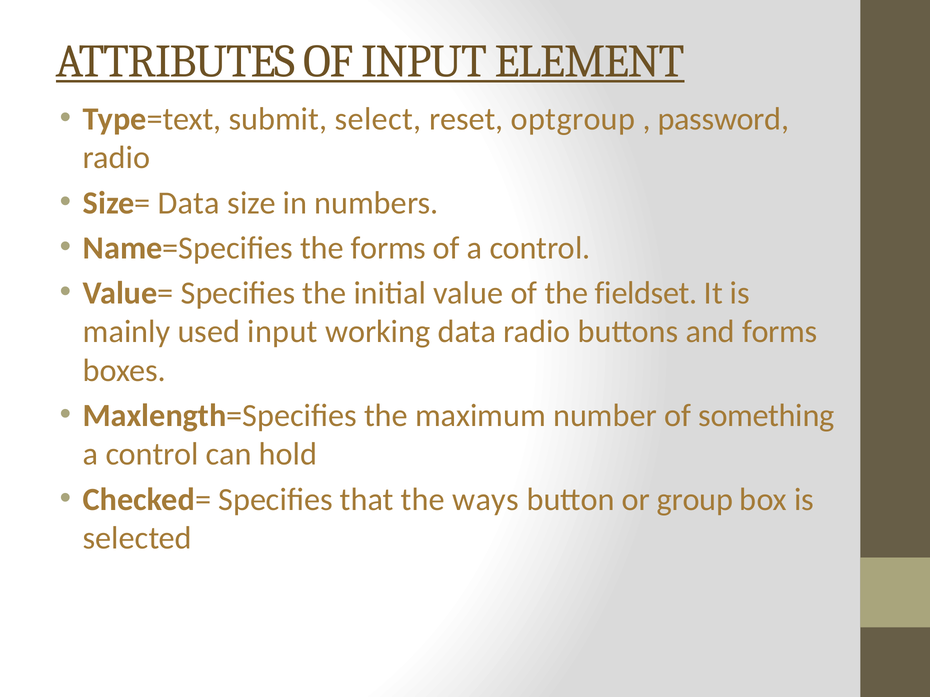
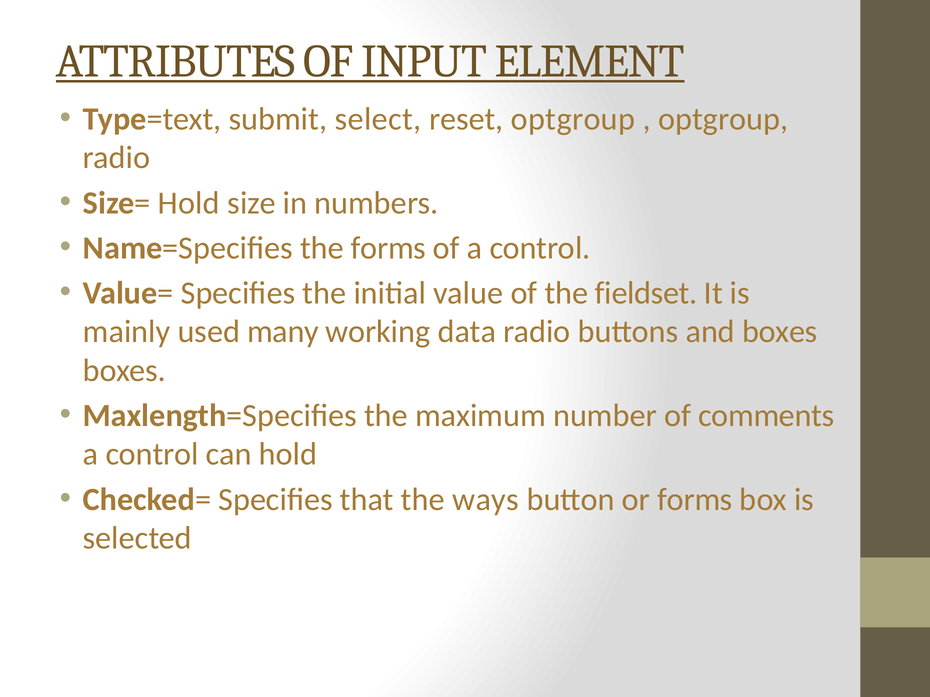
password at (723, 119): password -> optgroup
Size= Data: Data -> Hold
used input: input -> many
and forms: forms -> boxes
something: something -> comments
or group: group -> forms
